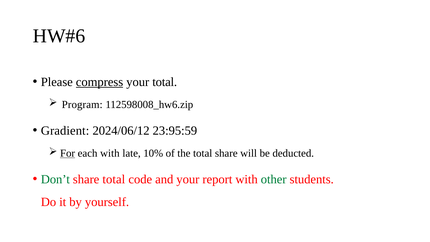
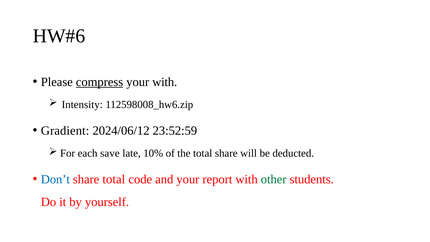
your total: total -> with
Program: Program -> Intensity
23:95:59: 23:95:59 -> 23:52:59
For underline: present -> none
each with: with -> save
Don’t colour: green -> blue
